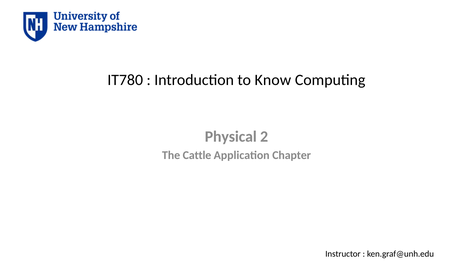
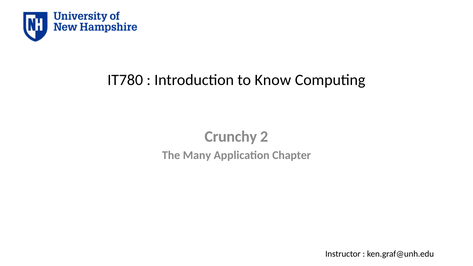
Physical: Physical -> Crunchy
Cattle: Cattle -> Many
